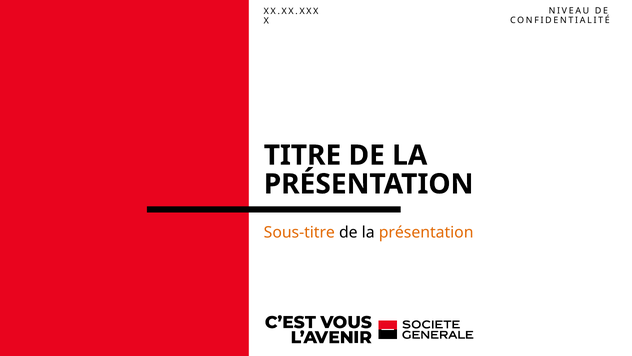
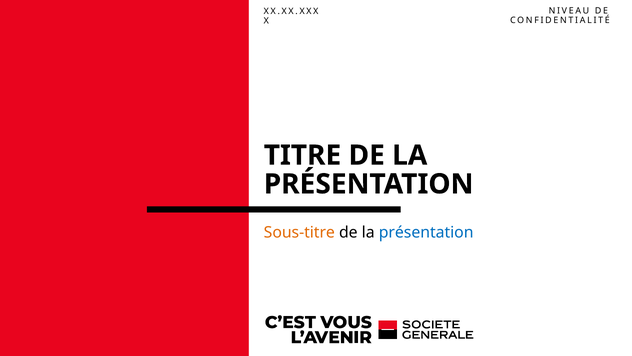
présentation at (426, 232) colour: orange -> blue
